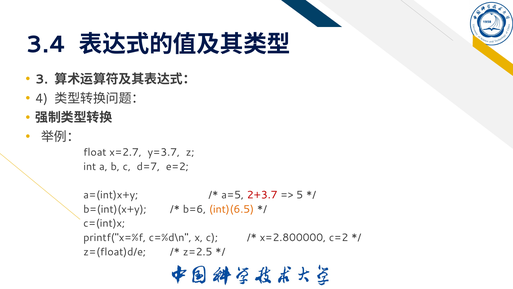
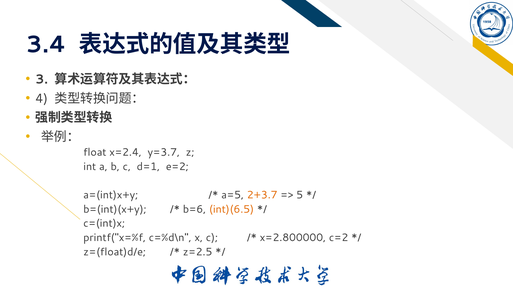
x=2.7: x=2.7 -> x=2.4
d=7: d=7 -> d=1
2+3.7 colour: red -> orange
